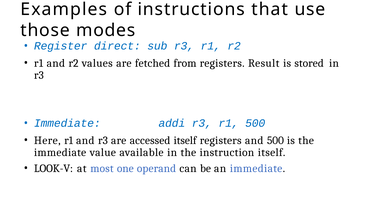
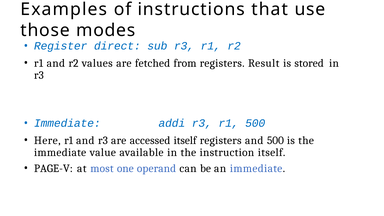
LOOK-V: LOOK-V -> PAGE-V
